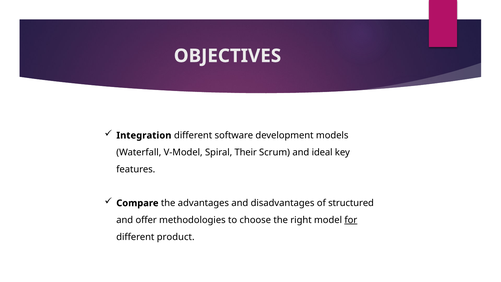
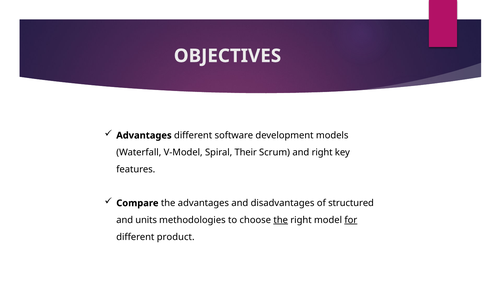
Integration at (144, 135): Integration -> Advantages
and ideal: ideal -> right
offer: offer -> units
the at (281, 220) underline: none -> present
